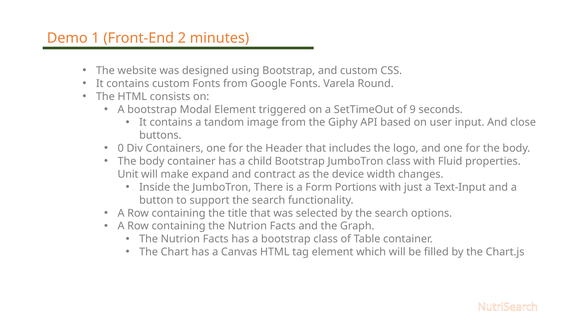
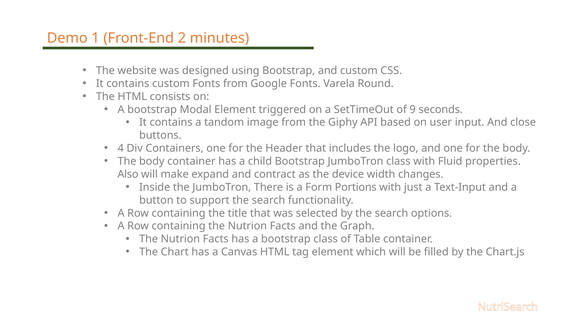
0: 0 -> 4
Unit: Unit -> Also
